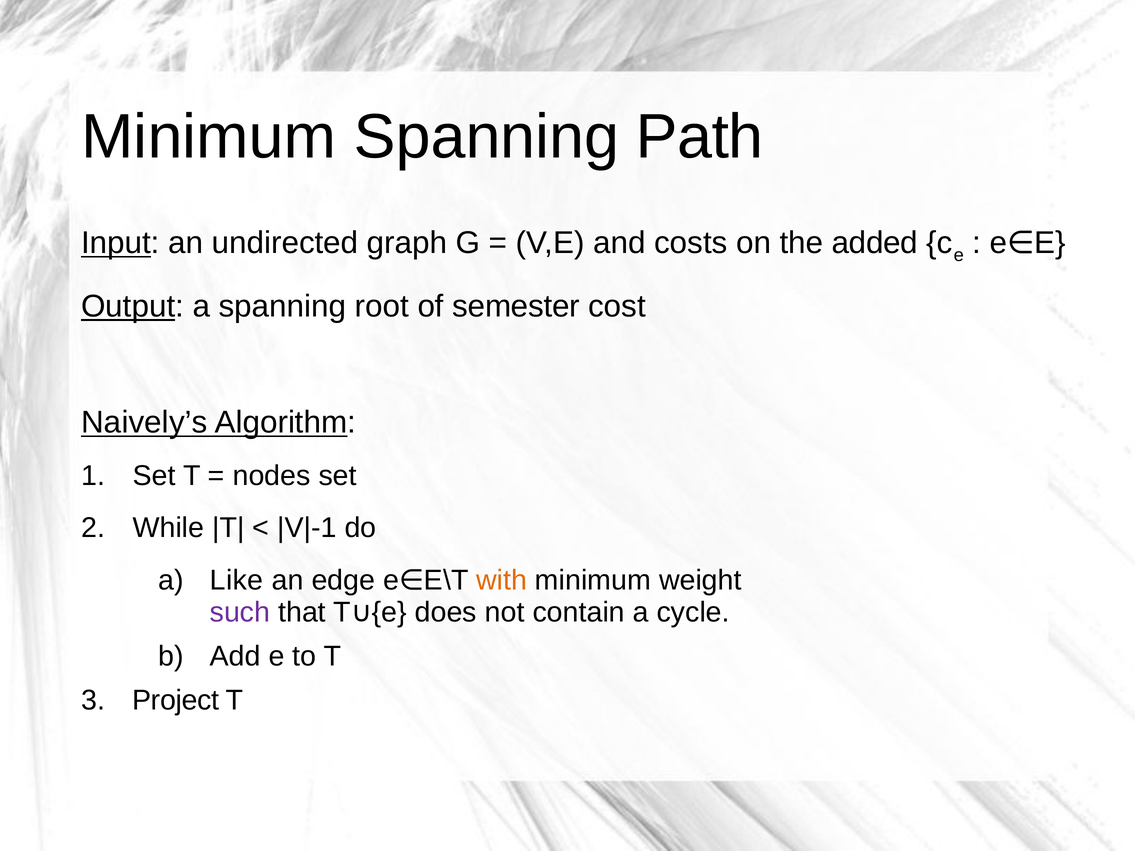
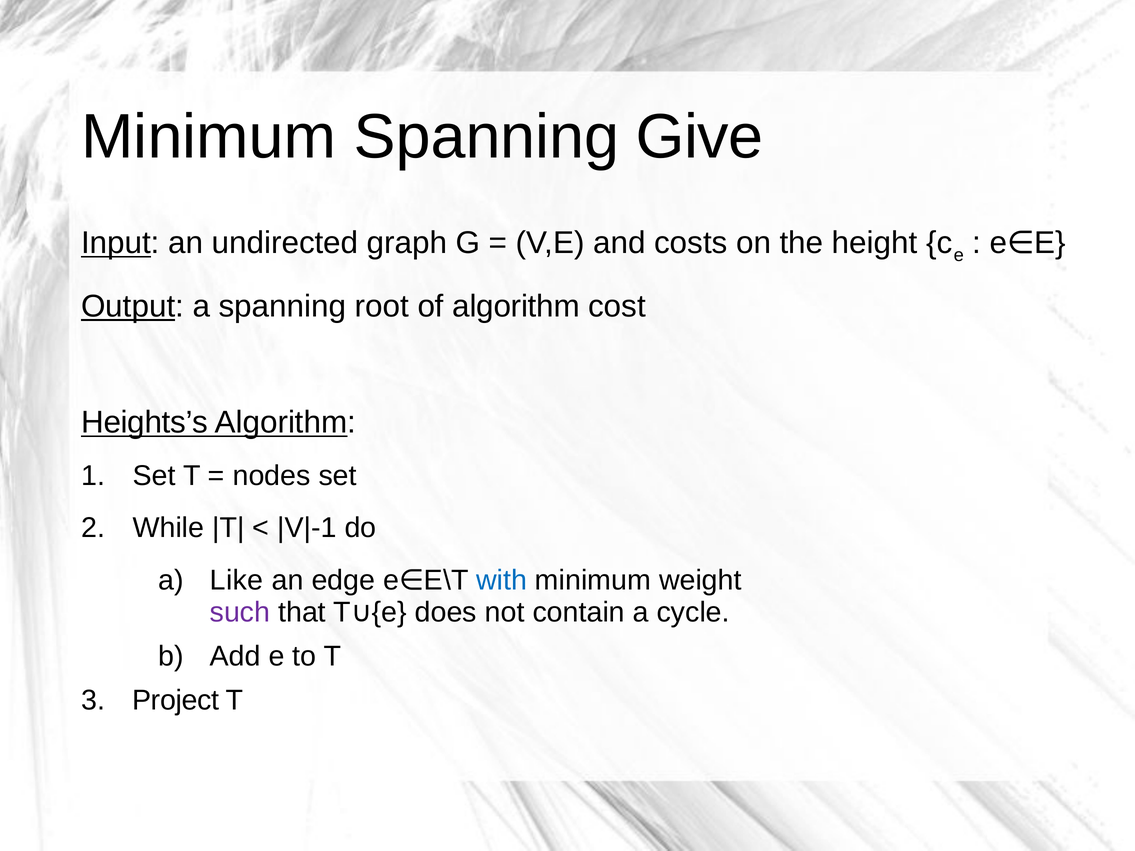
Path: Path -> Give
added: added -> height
of semester: semester -> algorithm
Naively’s: Naively’s -> Heights’s
with colour: orange -> blue
